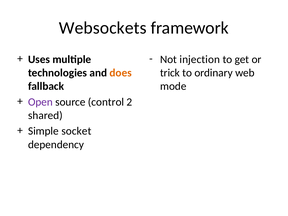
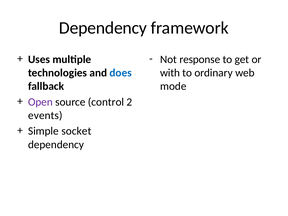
Websockets at (103, 28): Websockets -> Dependency
injection: injection -> response
does colour: orange -> blue
trick: trick -> with
shared: shared -> events
